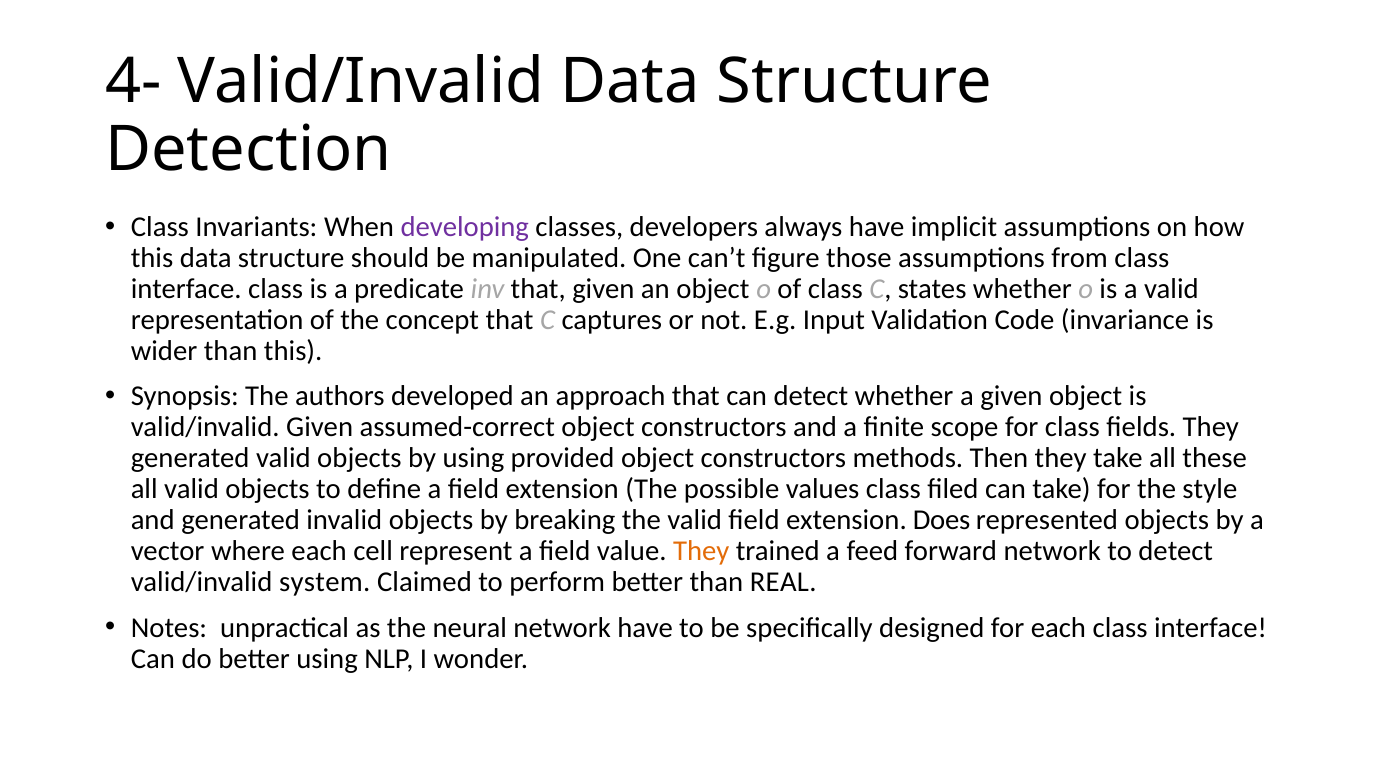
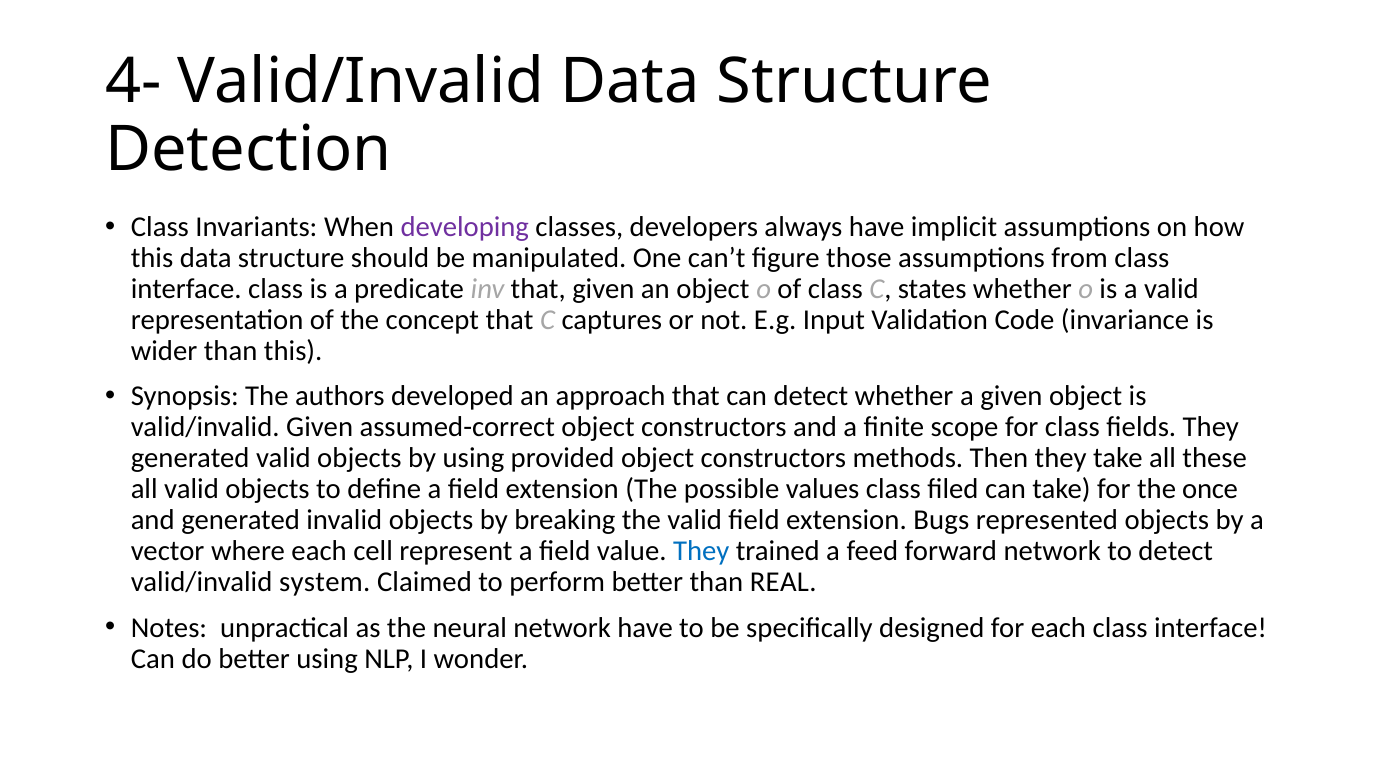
style: style -> once
Does: Does -> Bugs
They at (701, 551) colour: orange -> blue
